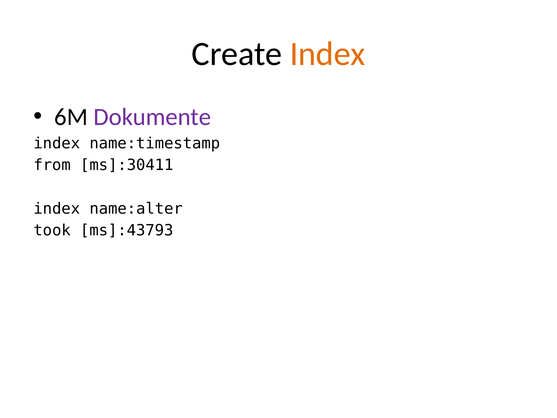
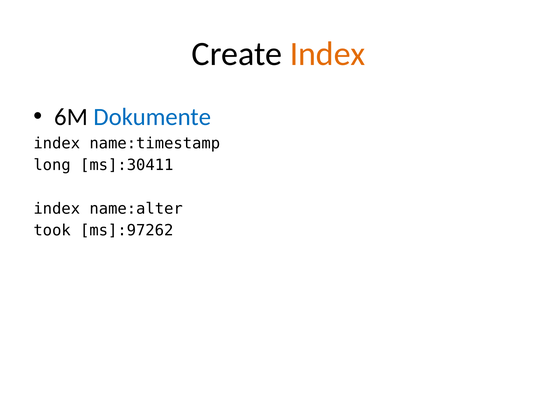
Dokumente colour: purple -> blue
from: from -> long
ms]:43793: ms]:43793 -> ms]:97262
